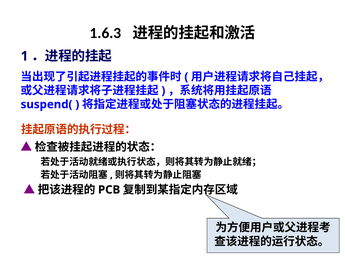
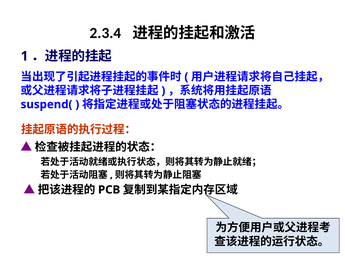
1.6.3: 1.6.3 -> 2.3.4
